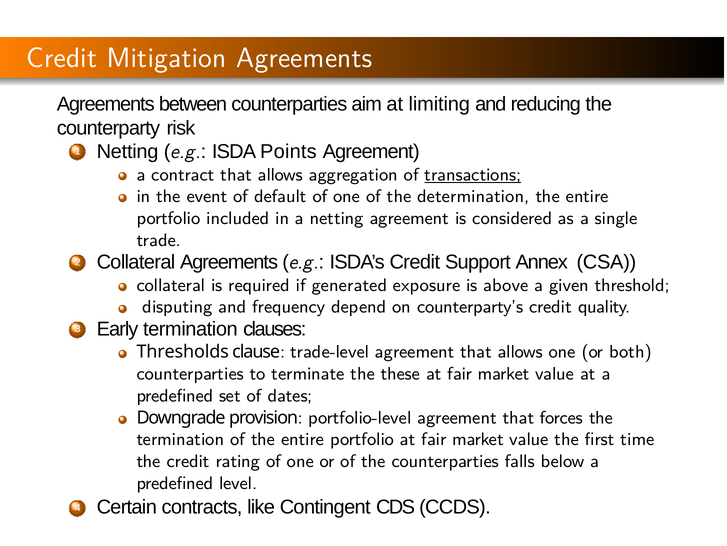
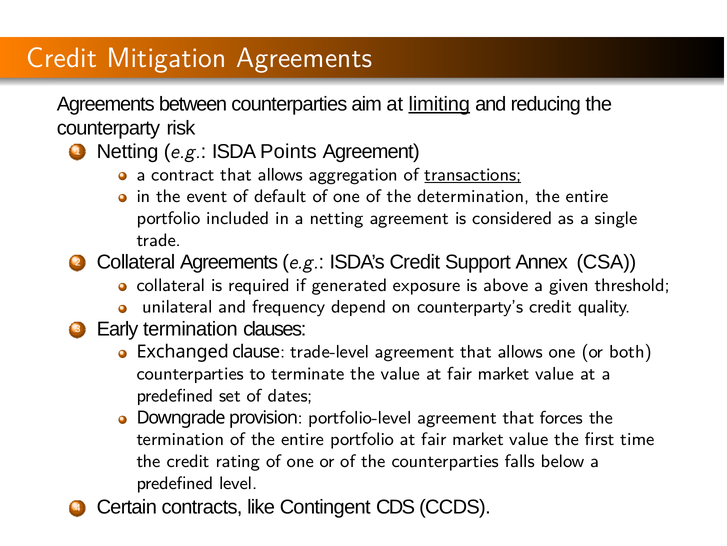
limiting underline: none -> present
disputing: disputing -> unilateral
Thresholds: Thresholds -> Exchanged
the these: these -> value
